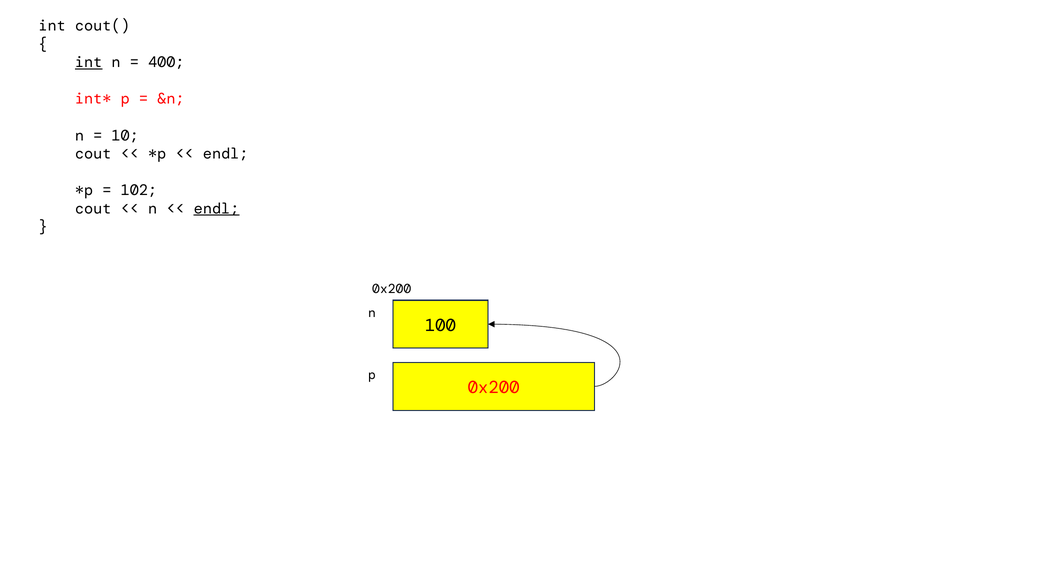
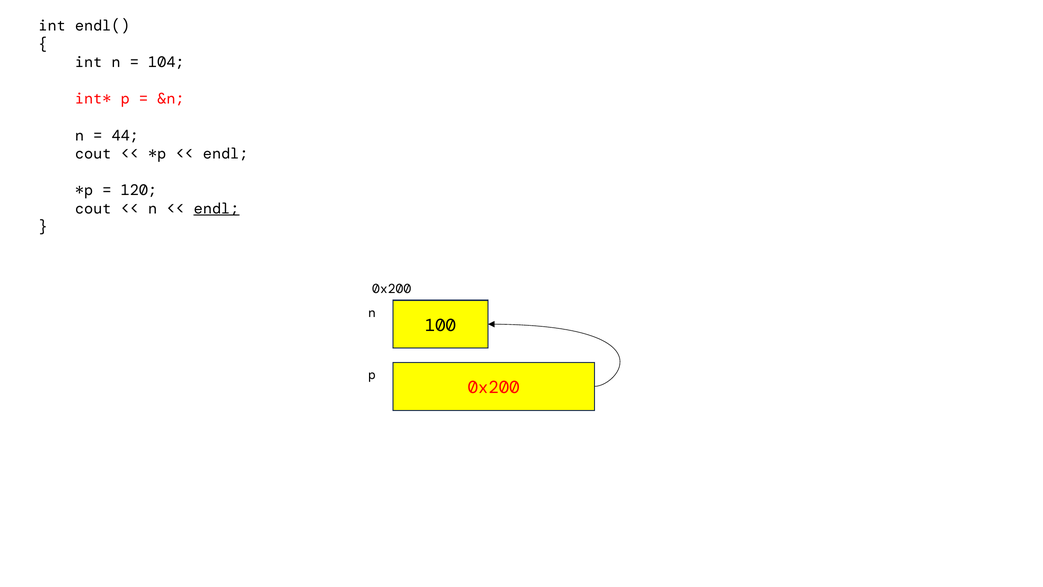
cout(: cout( -> endl(
int at (89, 62) underline: present -> none
400: 400 -> 104
10: 10 -> 44
102: 102 -> 120
